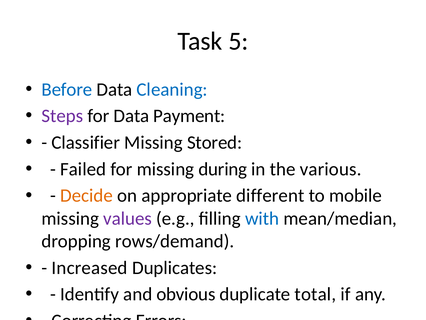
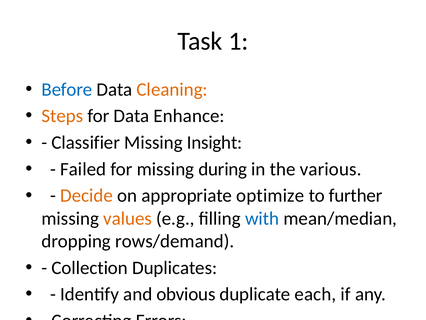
5: 5 -> 1
Cleaning at (172, 89) colour: blue -> orange
Steps colour: purple -> orange
Payment: Payment -> Enhance
Stored: Stored -> Insight
different: different -> optimize
mobile: mobile -> further
values at (128, 218) colour: purple -> orange
Increased: Increased -> Collection
total: total -> each
